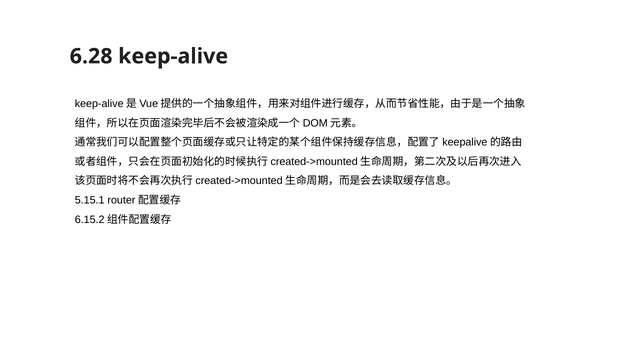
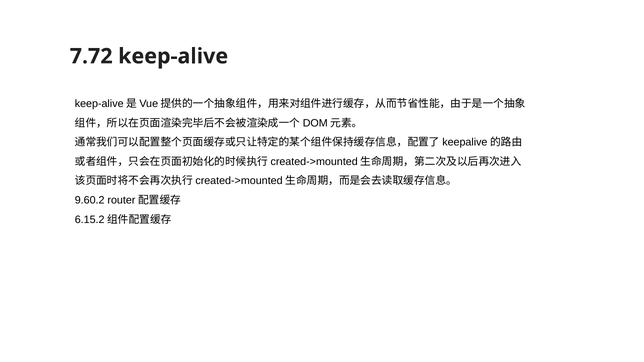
6.28: 6.28 -> 7.72
5.15.1: 5.15.1 -> 9.60.2
